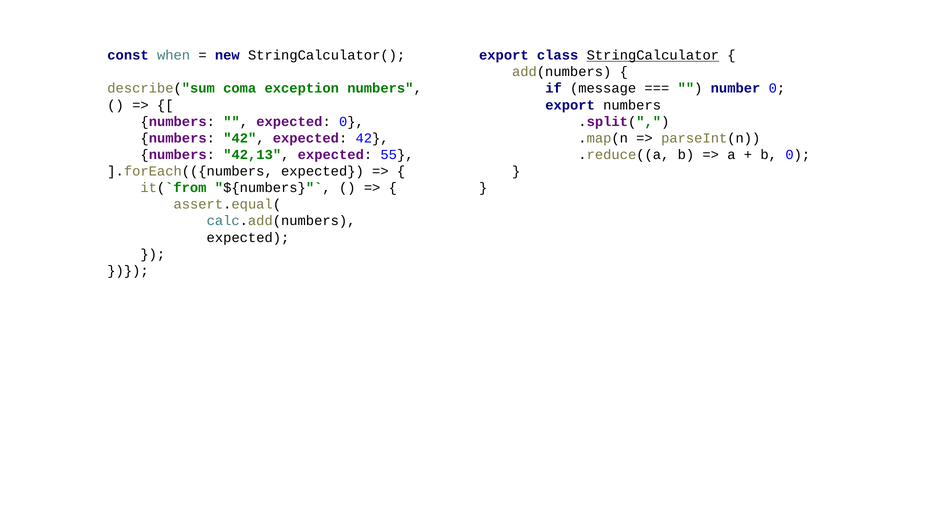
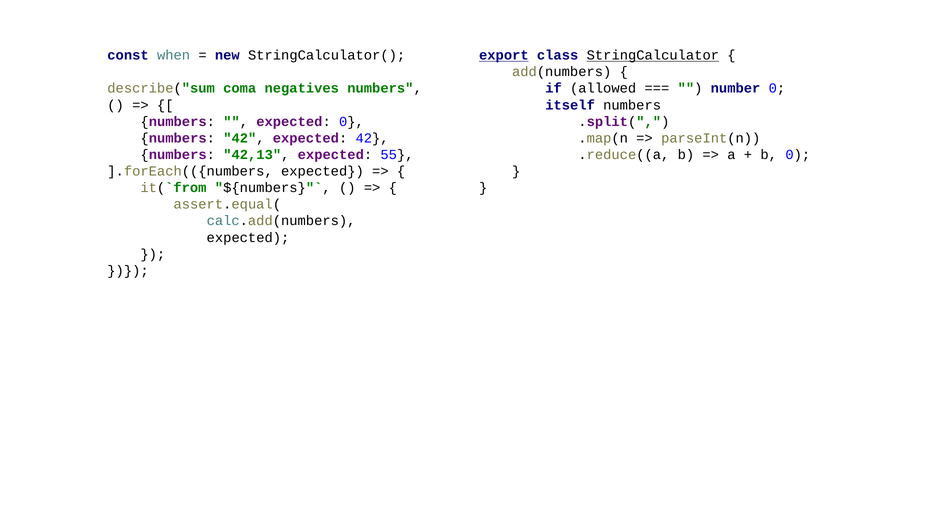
export at (504, 55) underline: none -> present
exception: exception -> negatives
message: message -> allowed
export at (570, 105): export -> itself
